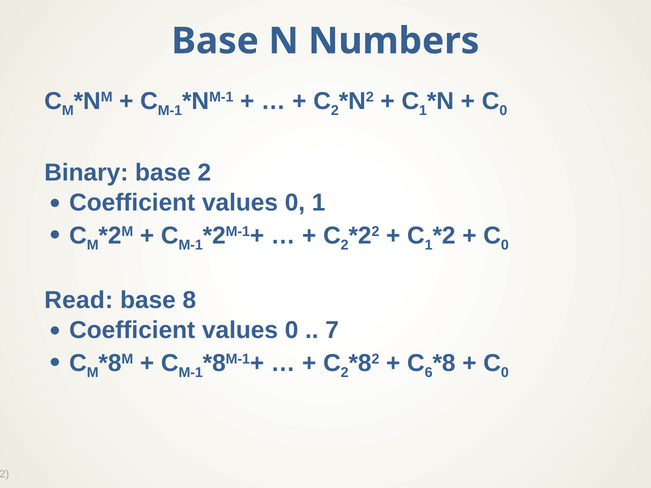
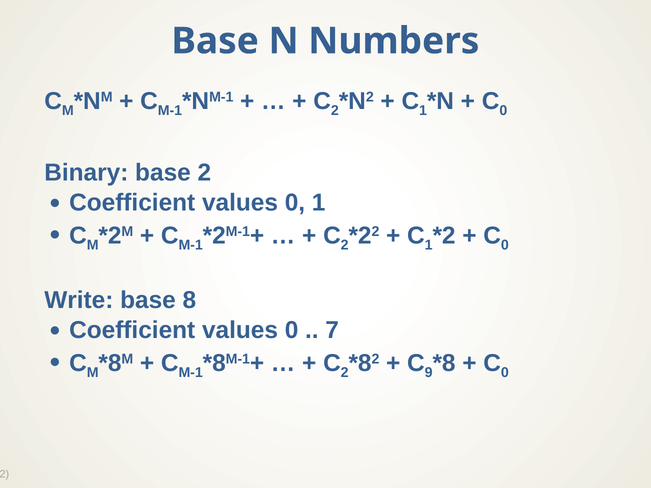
Read: Read -> Write
6: 6 -> 9
